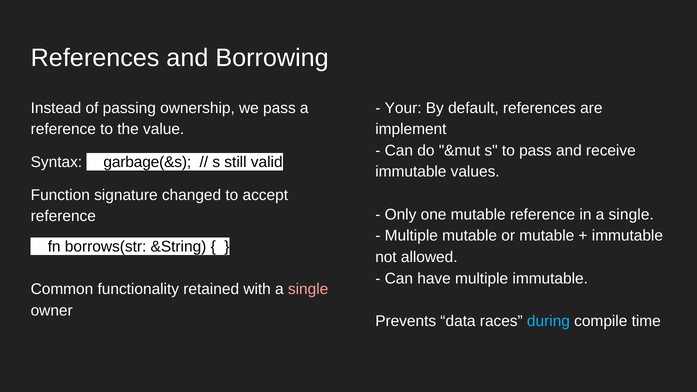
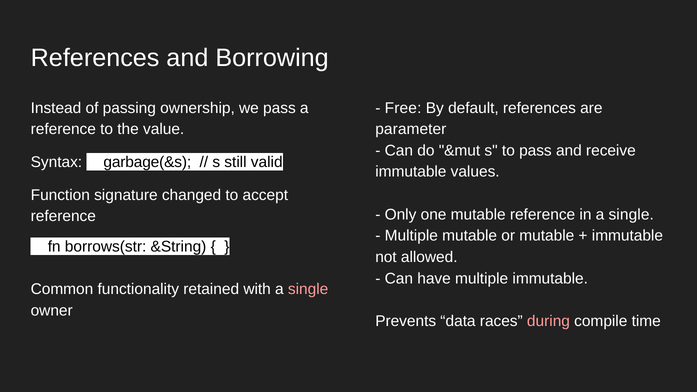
Your: Your -> Free
implement: implement -> parameter
during colour: light blue -> pink
